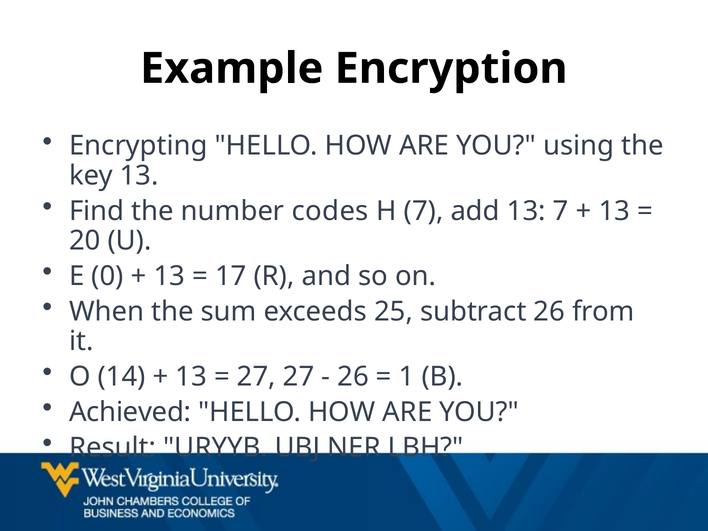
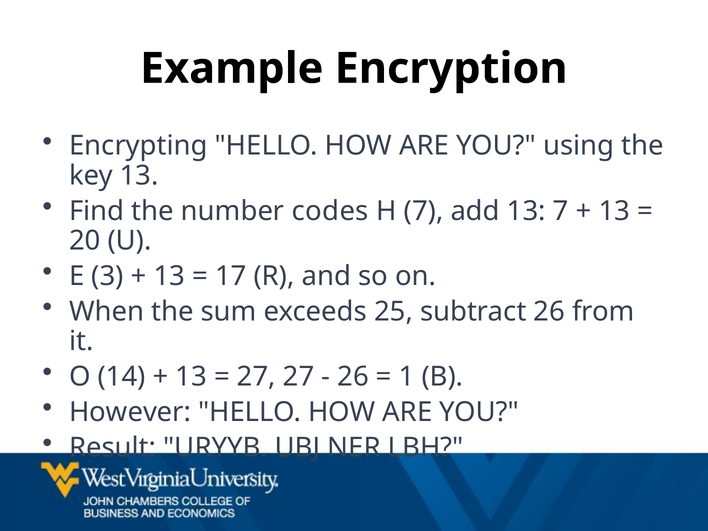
0: 0 -> 3
Achieved: Achieved -> However
